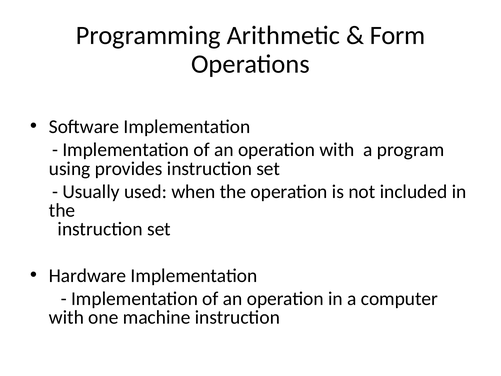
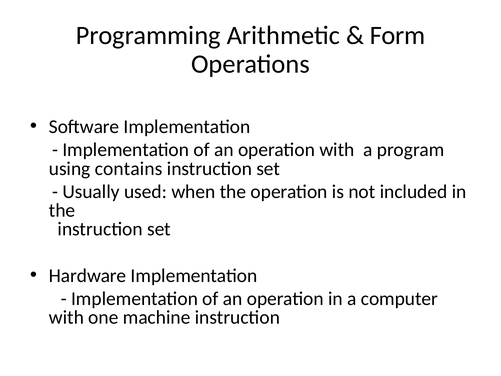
provides: provides -> contains
